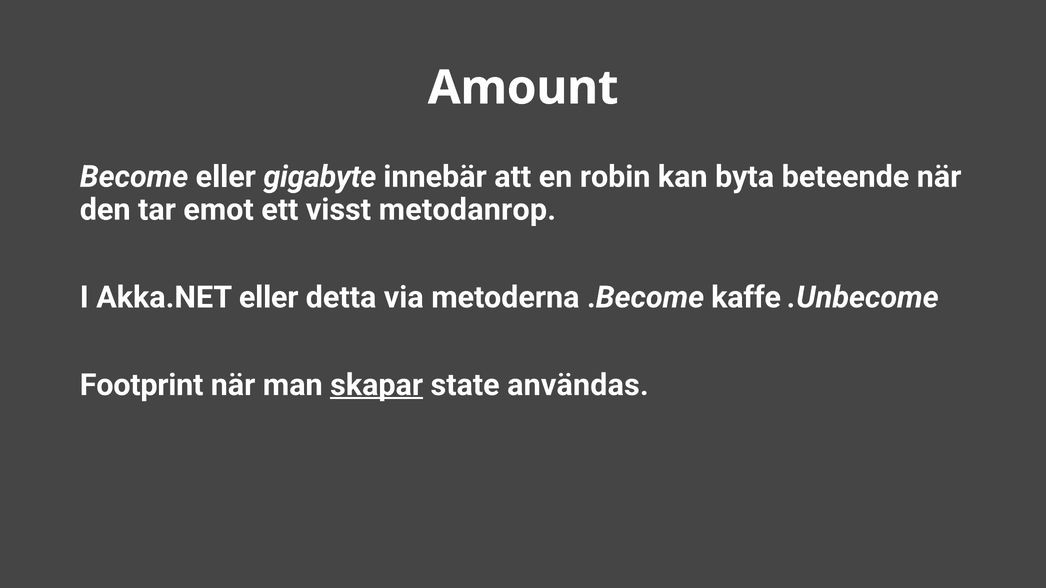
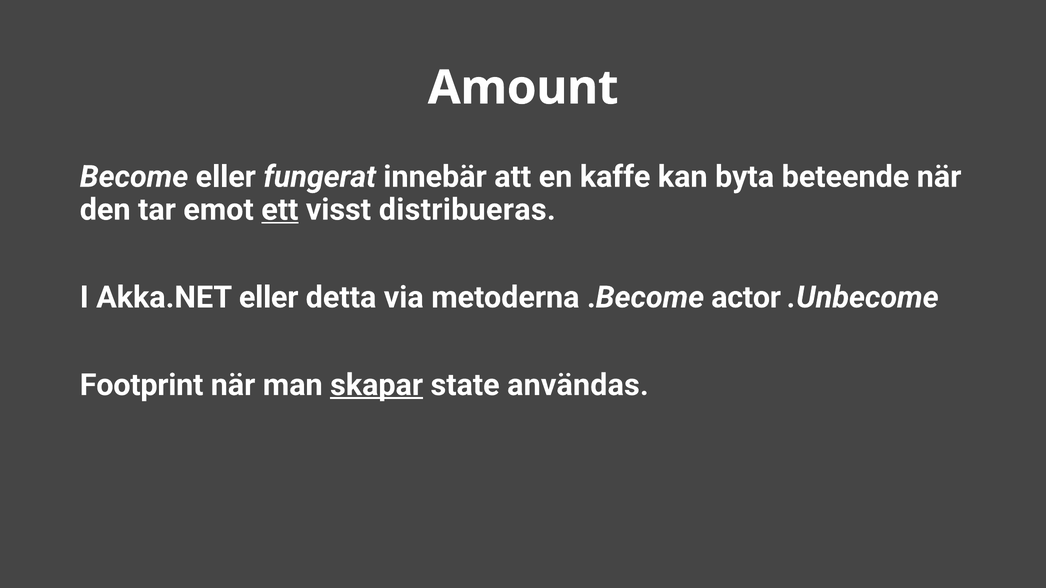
gigabyte: gigabyte -> fungerat
robin: robin -> kaffe
ett underline: none -> present
metodanrop: metodanrop -> distribueras
kaffe: kaffe -> actor
